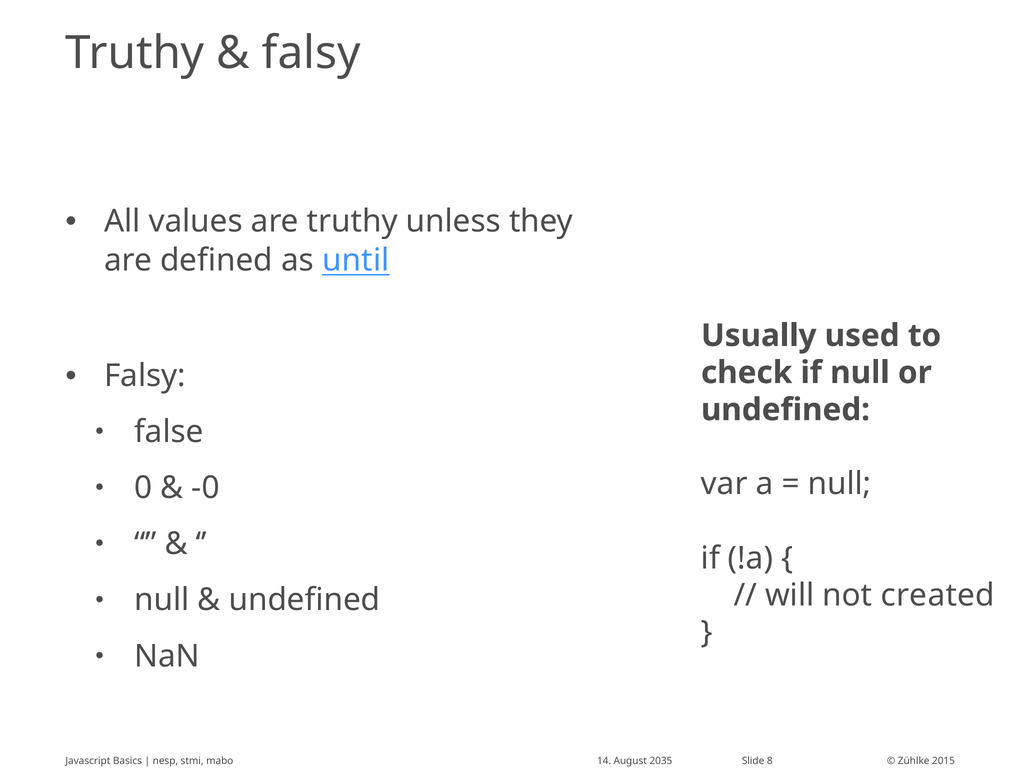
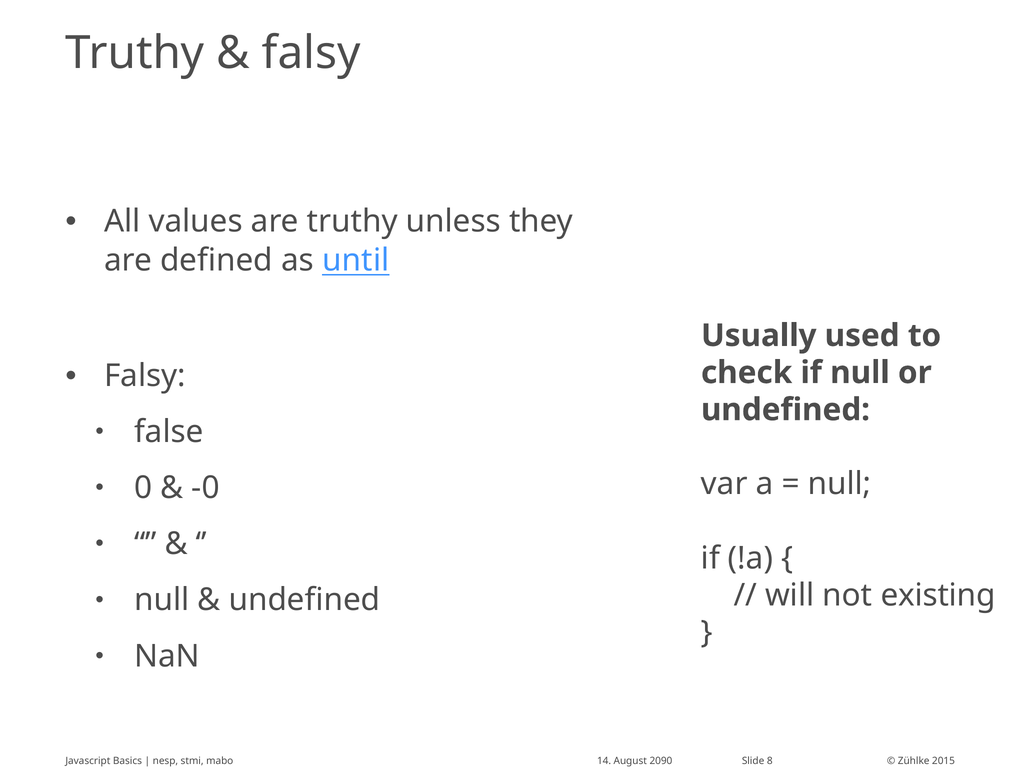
created: created -> existing
2035: 2035 -> 2090
